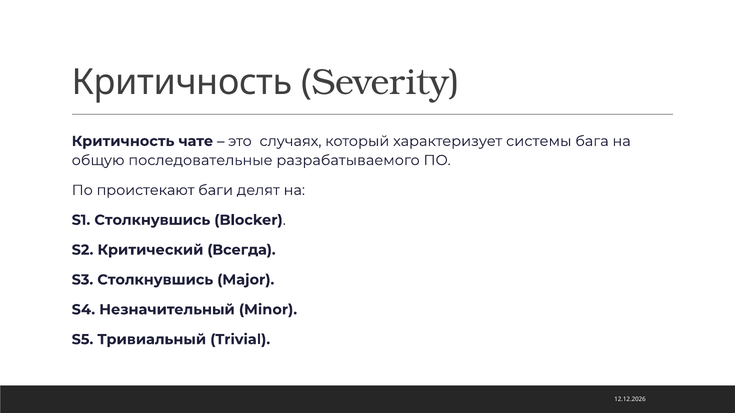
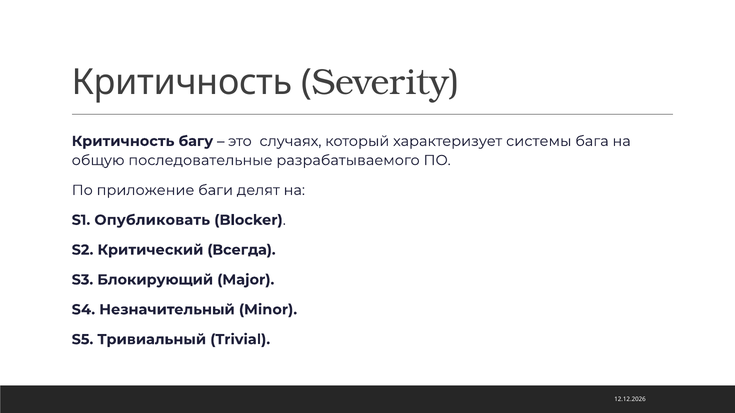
чате: чате -> багу
проистекают: проистекают -> приложение
S1 Столкнувшись: Столкнувшись -> Опубликовать
S3 Столкнувшись: Столкнувшись -> Блокирующий
